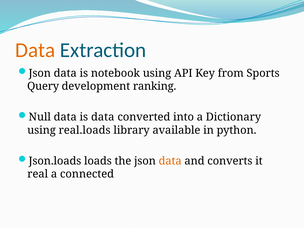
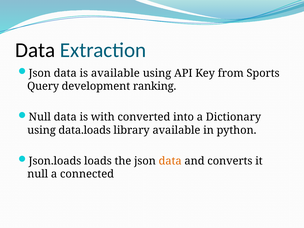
Data at (35, 50) colour: orange -> black
is notebook: notebook -> available
is data: data -> with
real.loads: real.loads -> data.loads
real at (38, 174): real -> null
